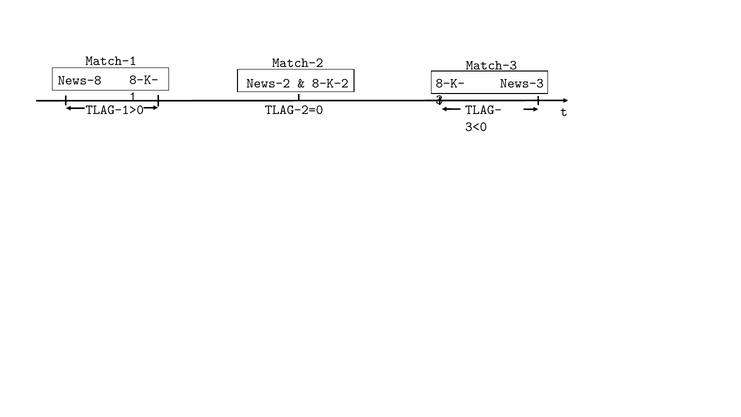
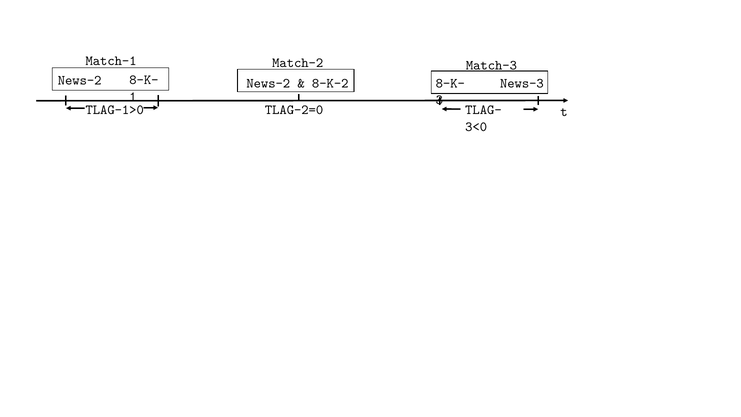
News-8 at (80, 80): News-8 -> News-2
